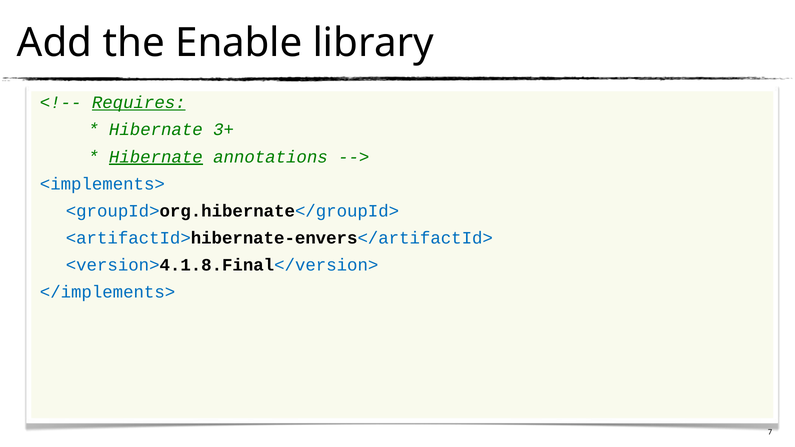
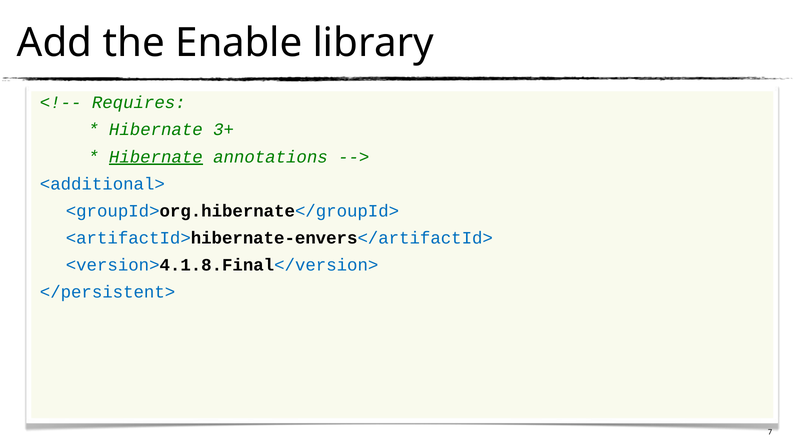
Requires underline: present -> none
<implements>: <implements> -> <additional>
</implements>: </implements> -> </persistent>
